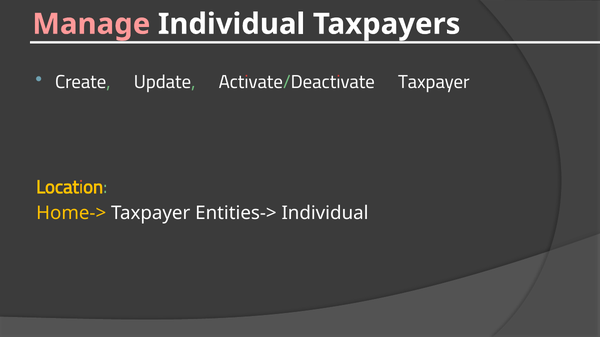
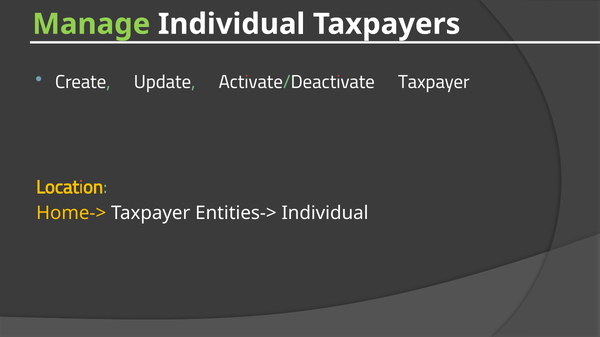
Manage colour: pink -> light green
